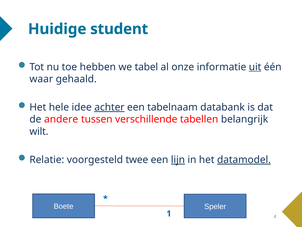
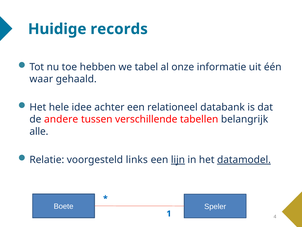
student: student -> records
uit underline: present -> none
achter underline: present -> none
tabelnaam: tabelnaam -> relationeel
wilt: wilt -> alle
twee: twee -> links
